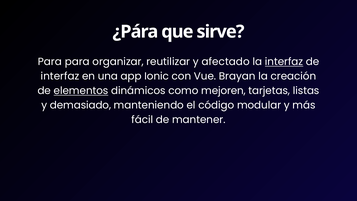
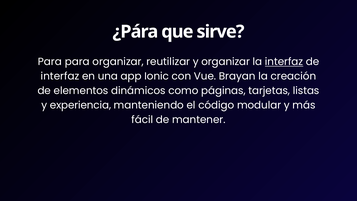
y afectado: afectado -> organizar
elementos underline: present -> none
mejoren: mejoren -> páginas
demasiado: demasiado -> experiencia
